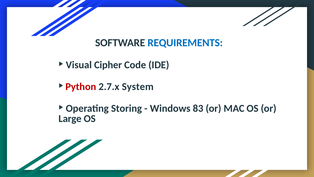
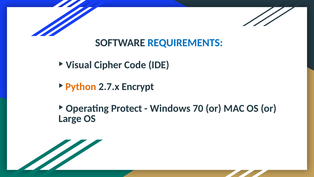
Python colour: red -> orange
System: System -> Encrypt
Storing: Storing -> Protect
83: 83 -> 70
